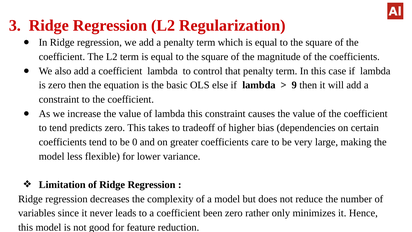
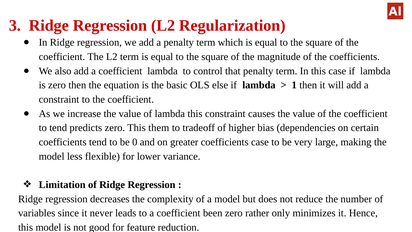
9: 9 -> 1
takes: takes -> them
coefficients care: care -> case
